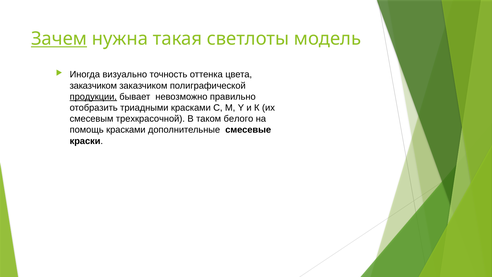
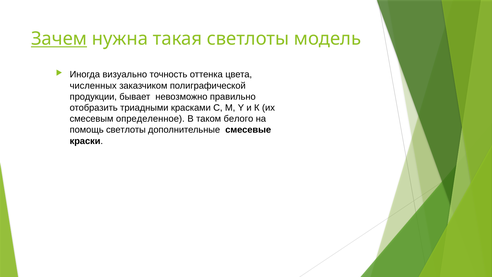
заказчиком at (93, 86): заказчиком -> численных
продукции underline: present -> none
трехкрасочной: трехкрасочной -> определенное
помощь красками: красками -> светлоты
